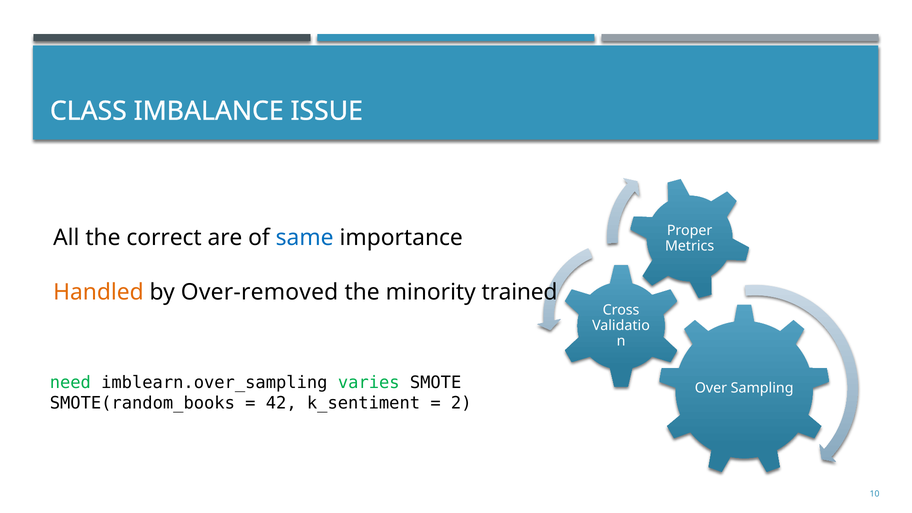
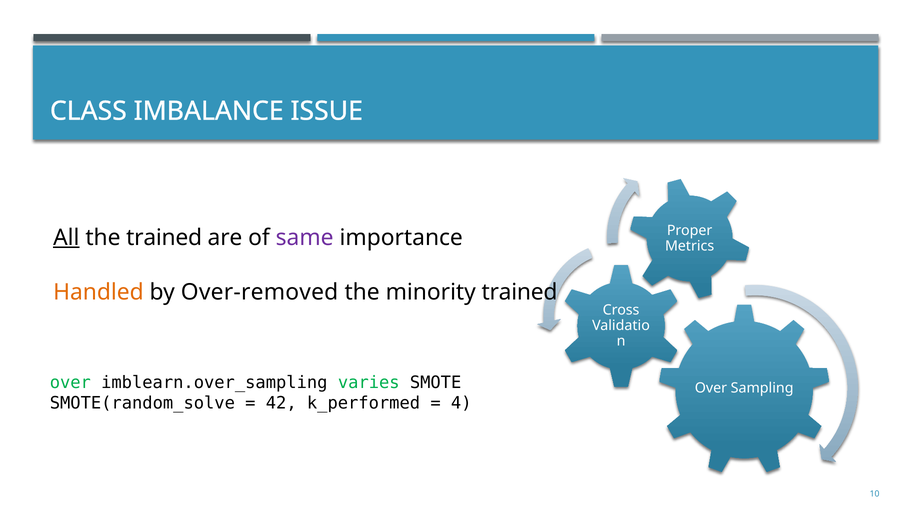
All underline: none -> present
the correct: correct -> trained
same colour: blue -> purple
need at (70, 382): need -> over
SMOTE(random_books: SMOTE(random_books -> SMOTE(random_solve
k_sentiment: k_sentiment -> k_performed
2: 2 -> 4
